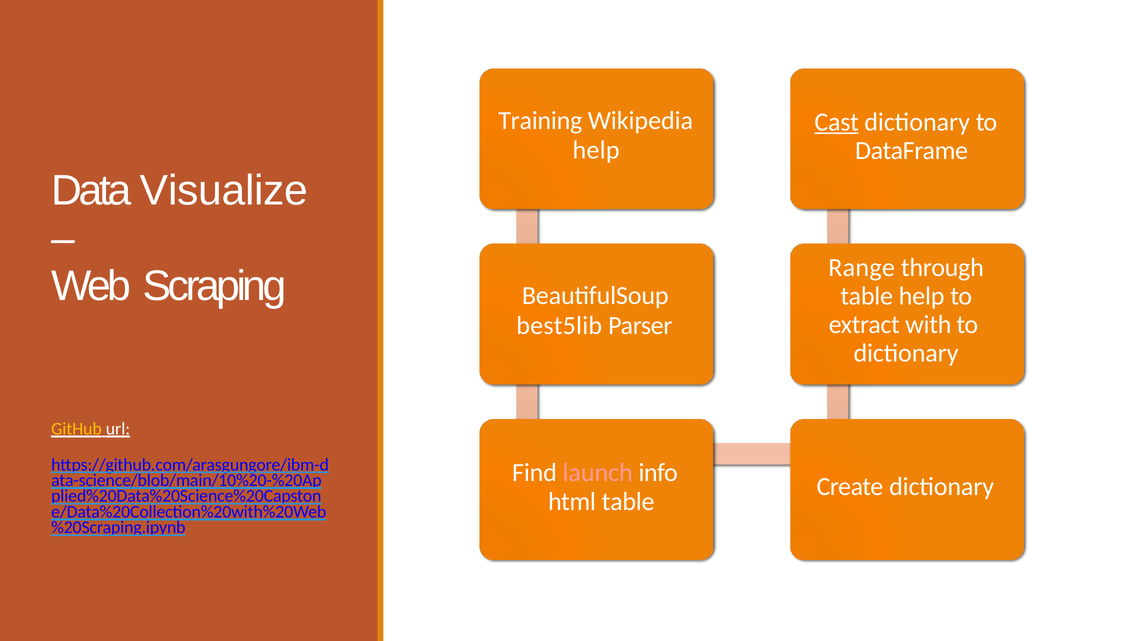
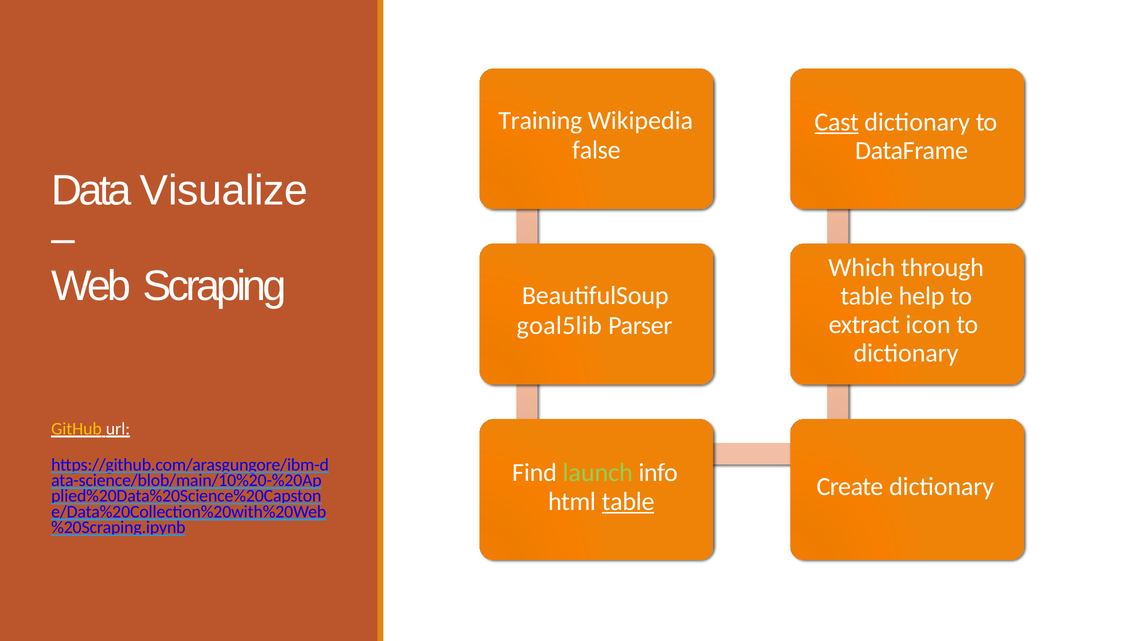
help at (596, 150): help -> false
Range: Range -> Which
with: with -> icon
best5lib: best5lib -> goal5lib
launch colour: pink -> light green
table at (628, 501) underline: none -> present
